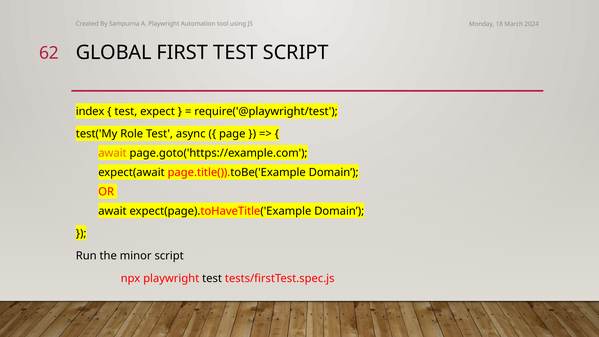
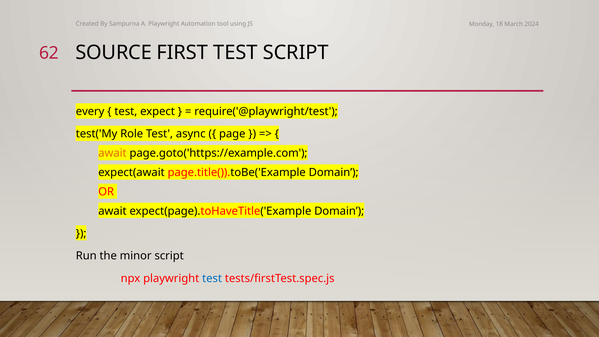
GLOBAL: GLOBAL -> SOURCE
index: index -> every
test at (212, 278) colour: black -> blue
